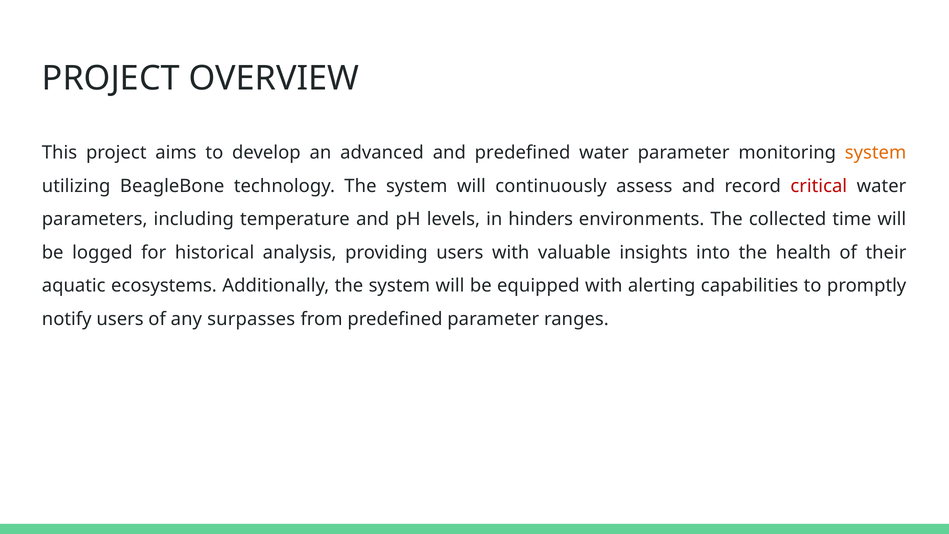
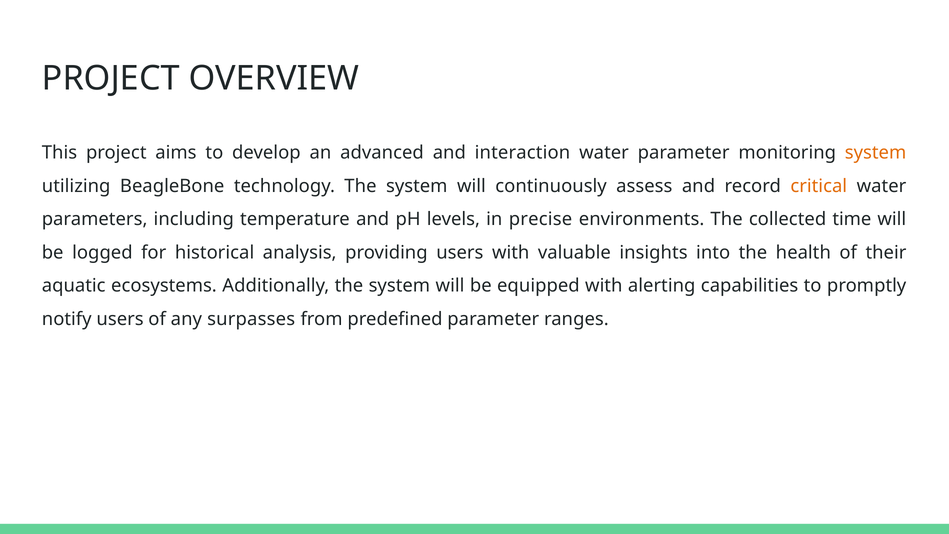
and predefined: predefined -> interaction
critical colour: red -> orange
hinders: hinders -> precise
